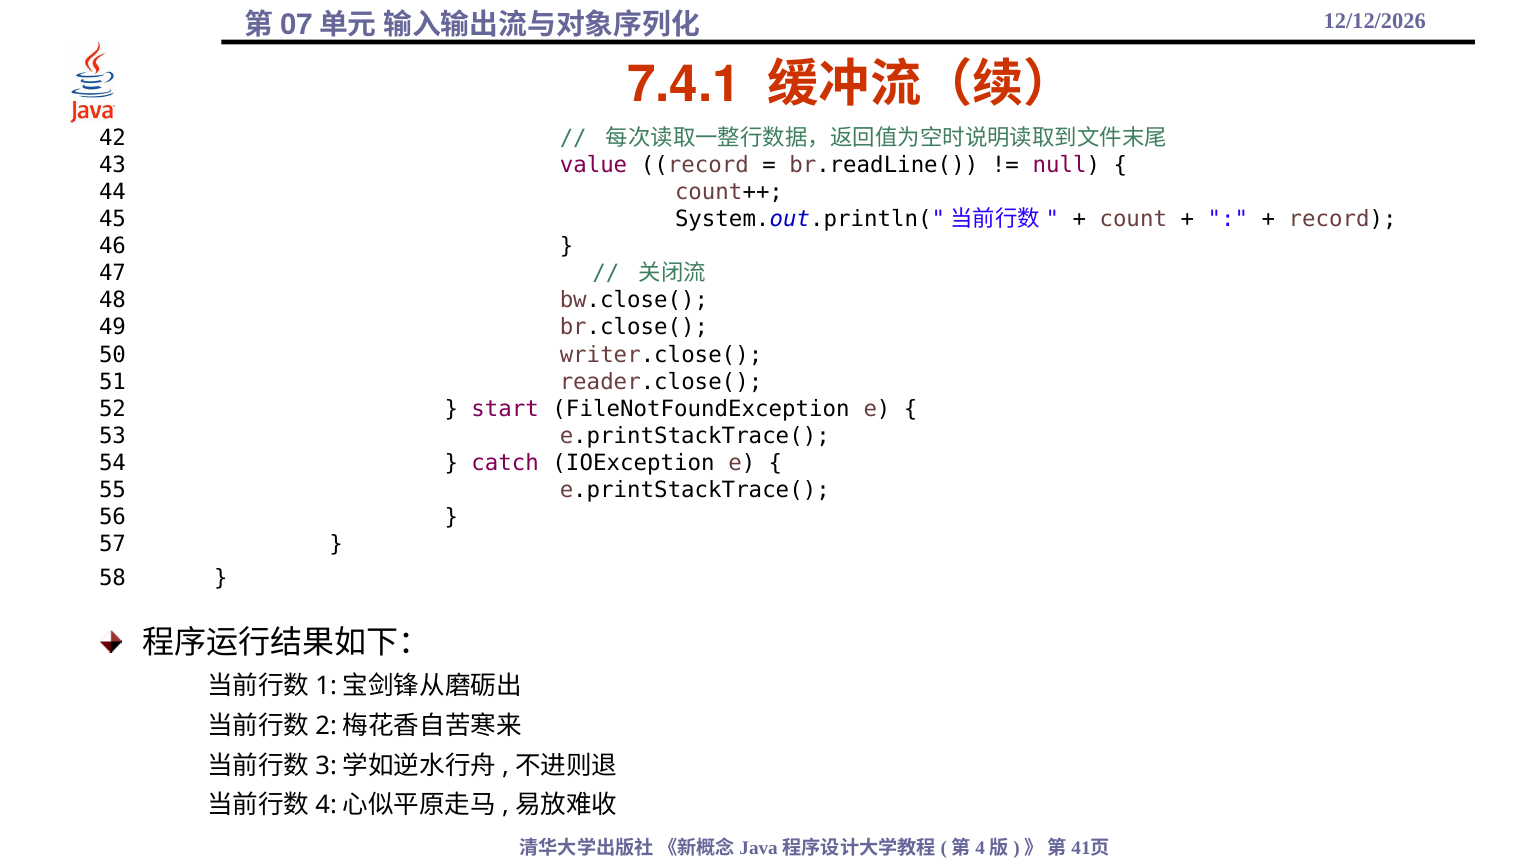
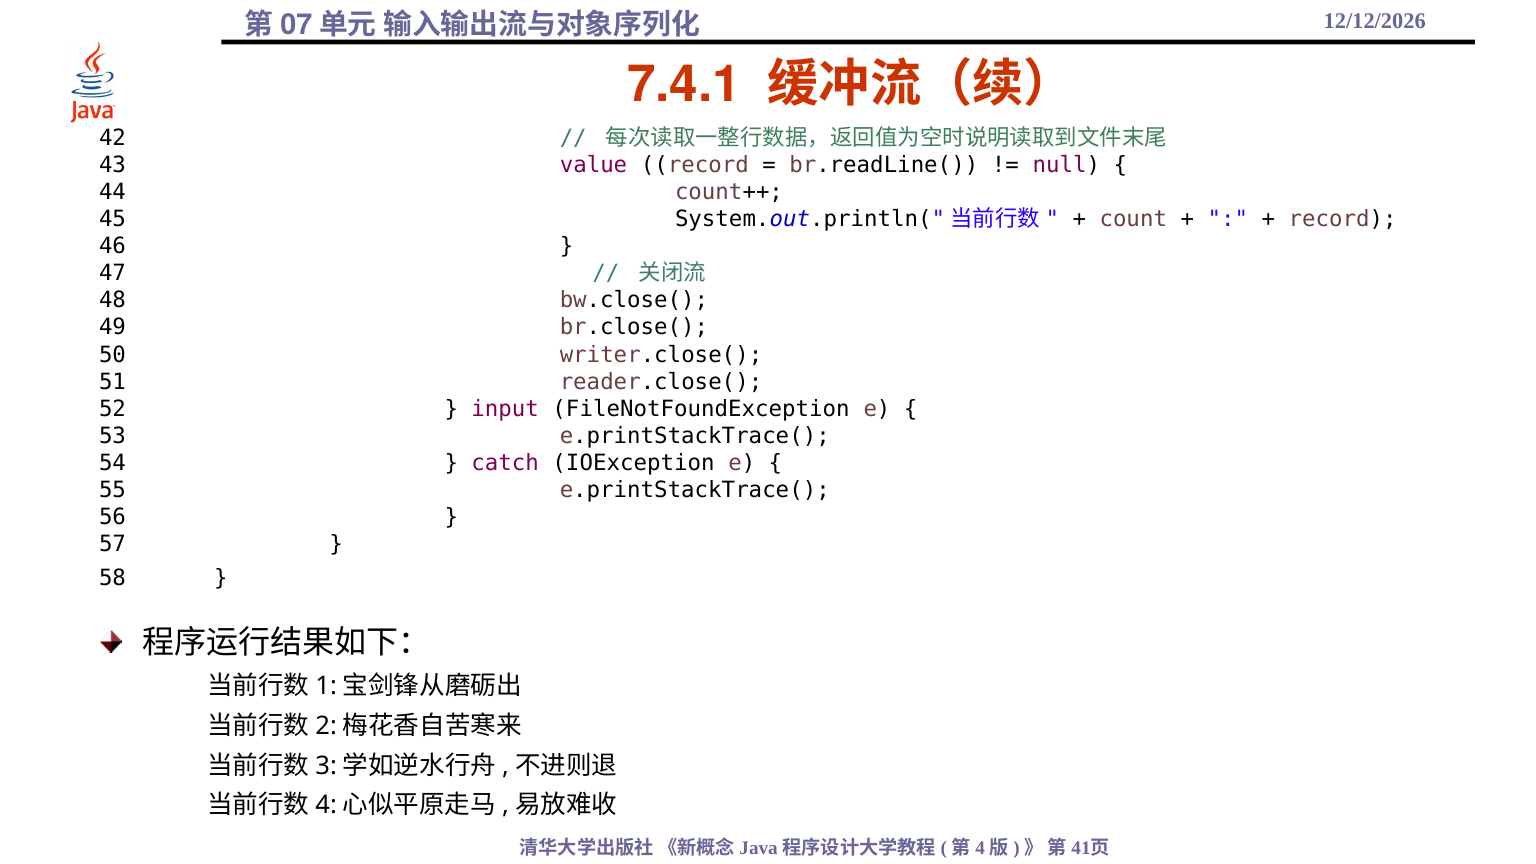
start: start -> input
